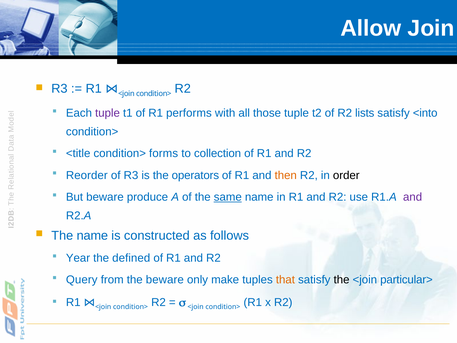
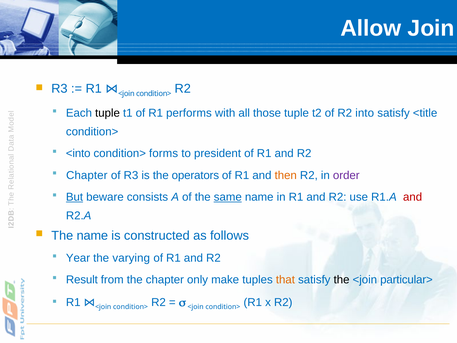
tuple at (107, 113) colour: purple -> black
lists: lists -> into
<into: <into -> <title
<title: <title -> <into
collection: collection -> president
Reorder at (87, 175): Reorder -> Chapter
order colour: black -> purple
But underline: none -> present
produce: produce -> consists
and at (413, 197) colour: purple -> red
defined: defined -> varying
Query: Query -> Result
the beware: beware -> chapter
